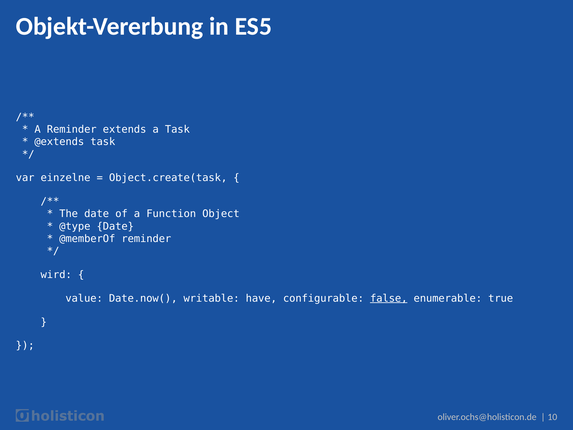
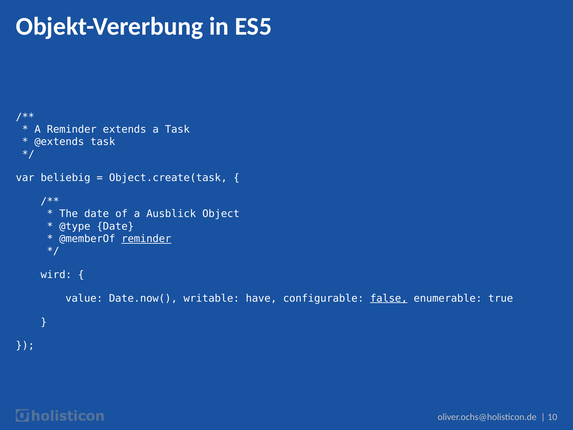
einzelne: einzelne -> beliebig
Function: Function -> Ausblick
reminder at (146, 239) underline: none -> present
